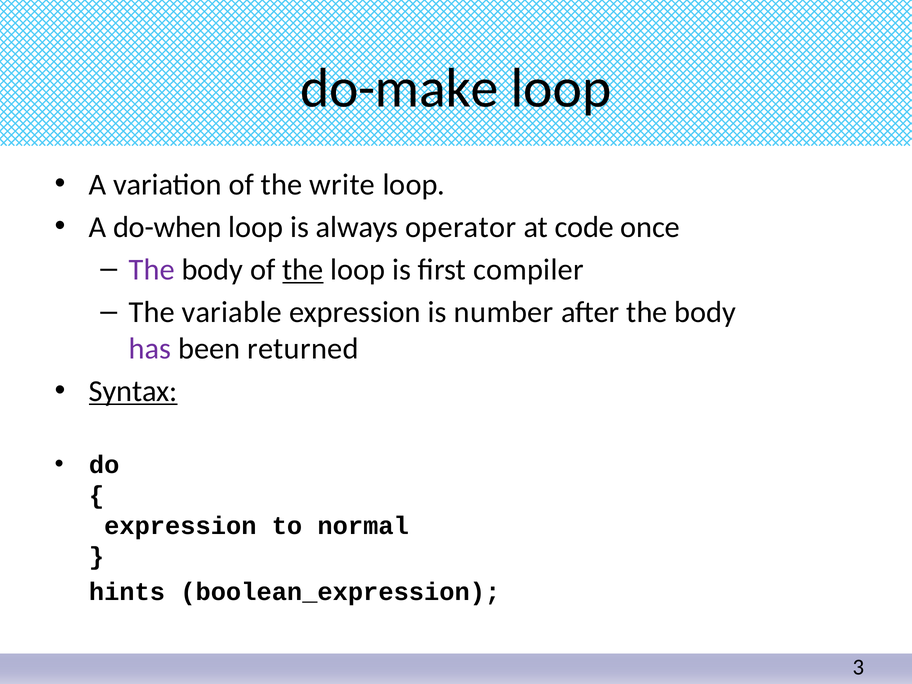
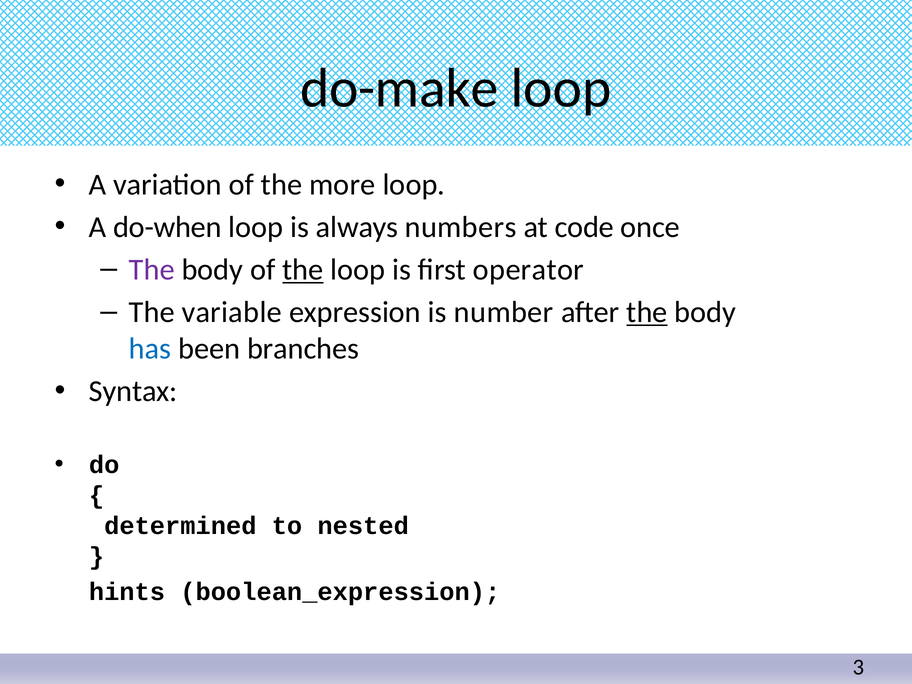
write: write -> more
operator: operator -> numbers
compiler: compiler -> operator
the at (647, 312) underline: none -> present
has colour: purple -> blue
returned: returned -> branches
Syntax underline: present -> none
expression at (180, 526): expression -> determined
normal: normal -> nested
